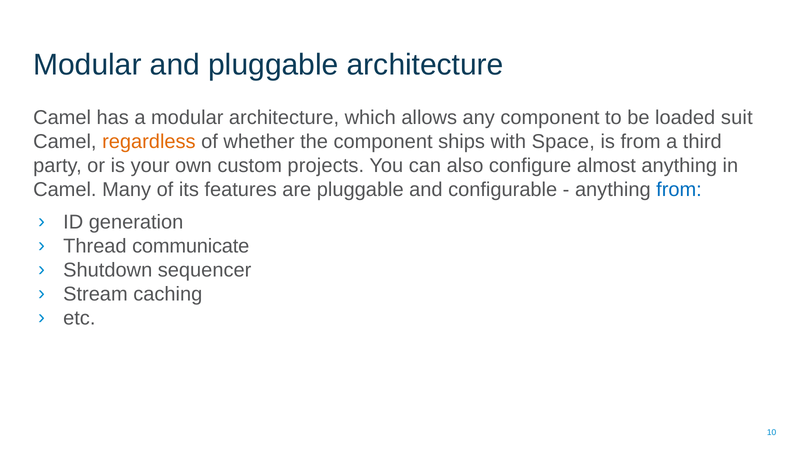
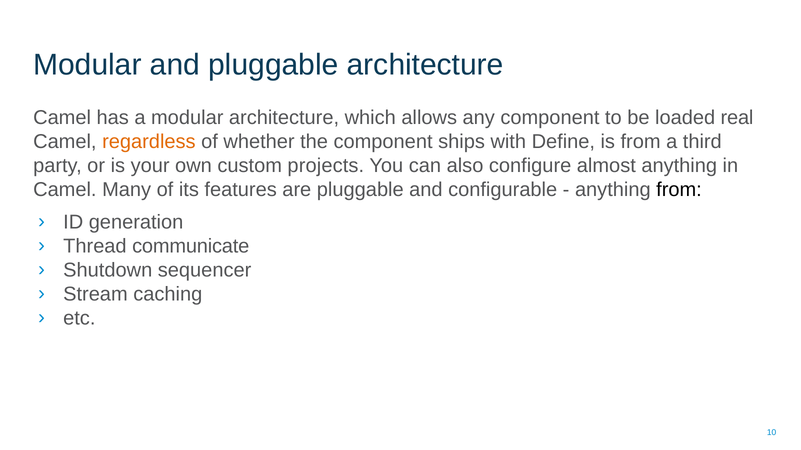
suit: suit -> real
Space: Space -> Define
from at (679, 190) colour: blue -> black
